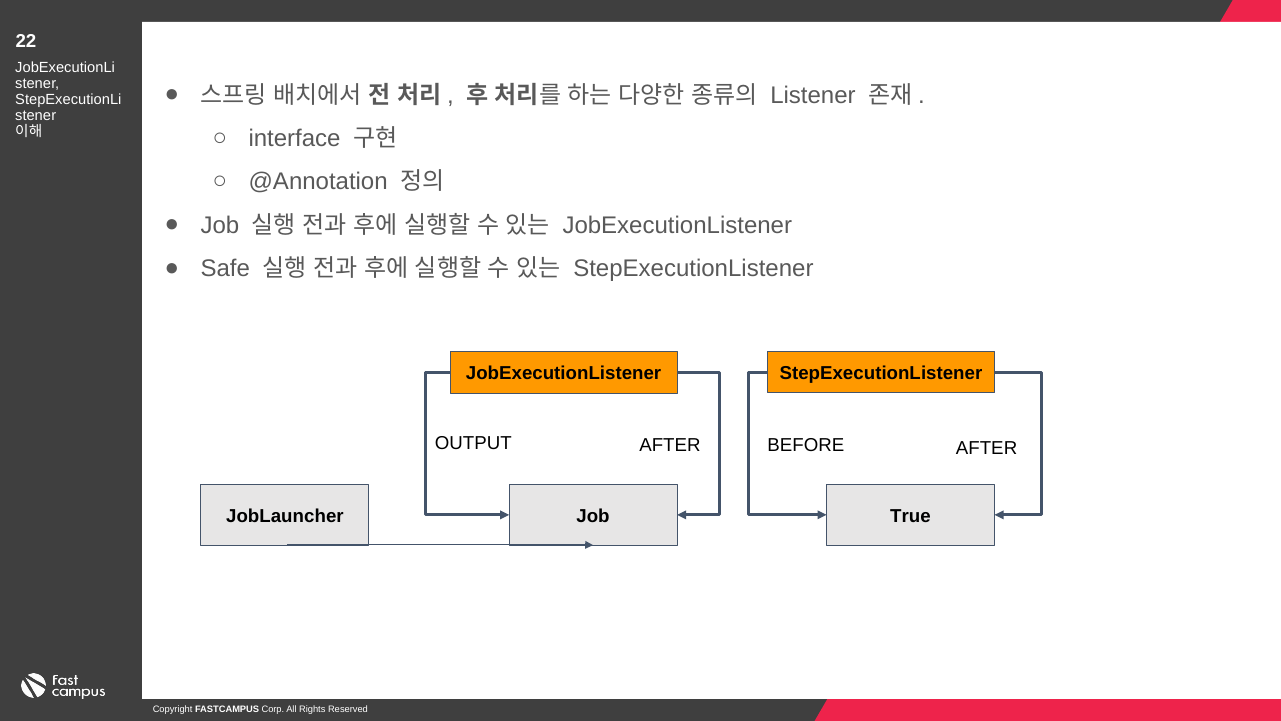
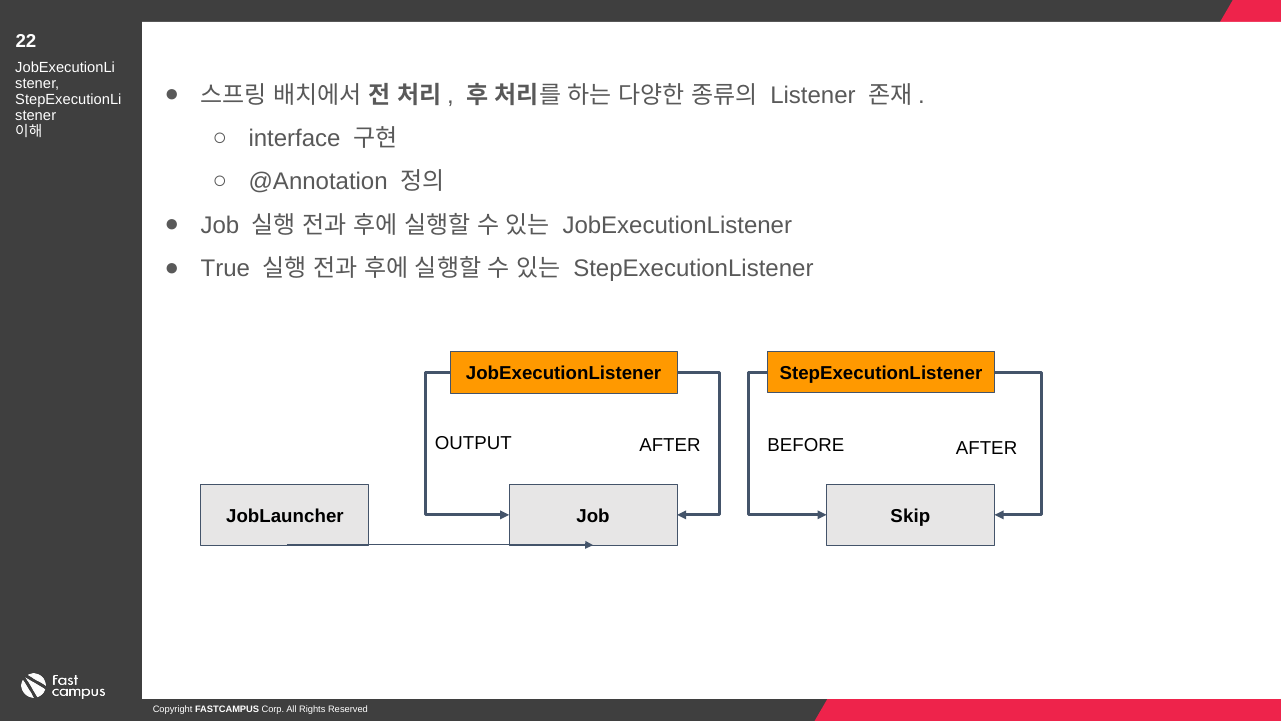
Safe: Safe -> True
True: True -> Skip
